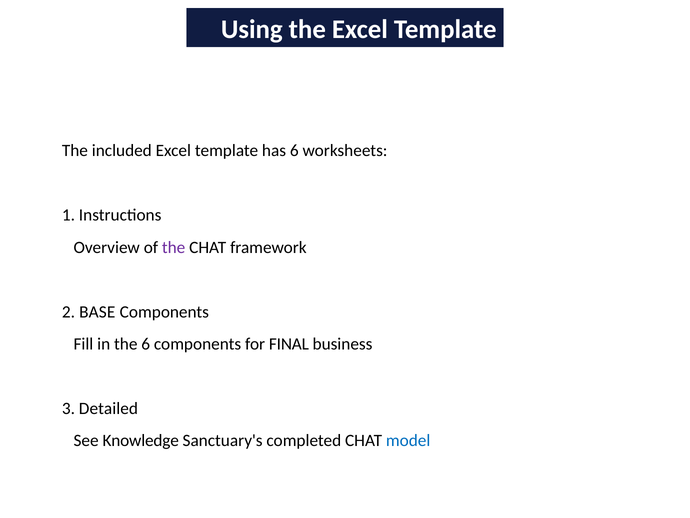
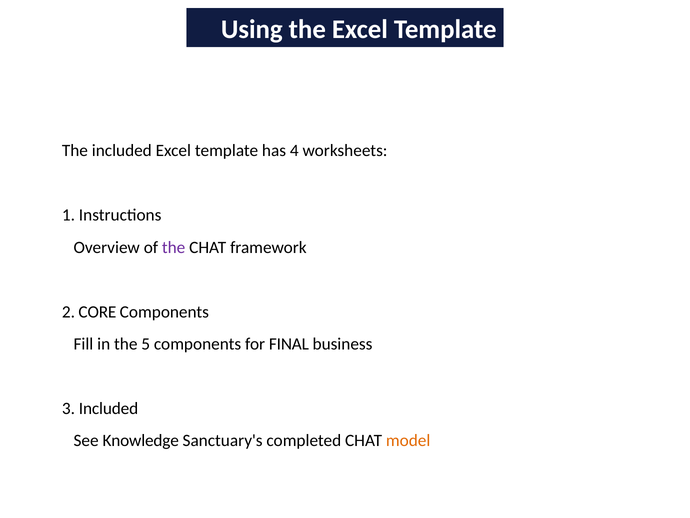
has 6: 6 -> 4
BASE: BASE -> CORE
the 6: 6 -> 5
3 Detailed: Detailed -> Included
model colour: blue -> orange
